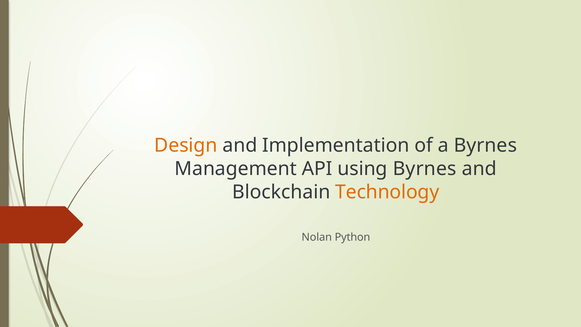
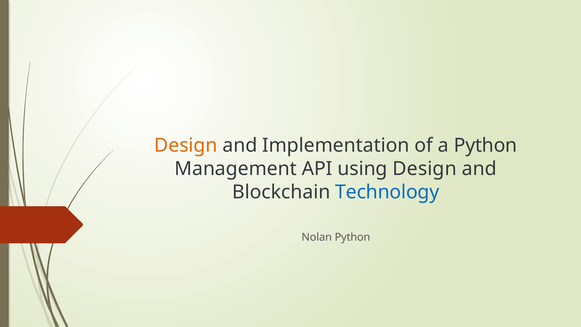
a Byrnes: Byrnes -> Python
using Byrnes: Byrnes -> Design
Technology colour: orange -> blue
